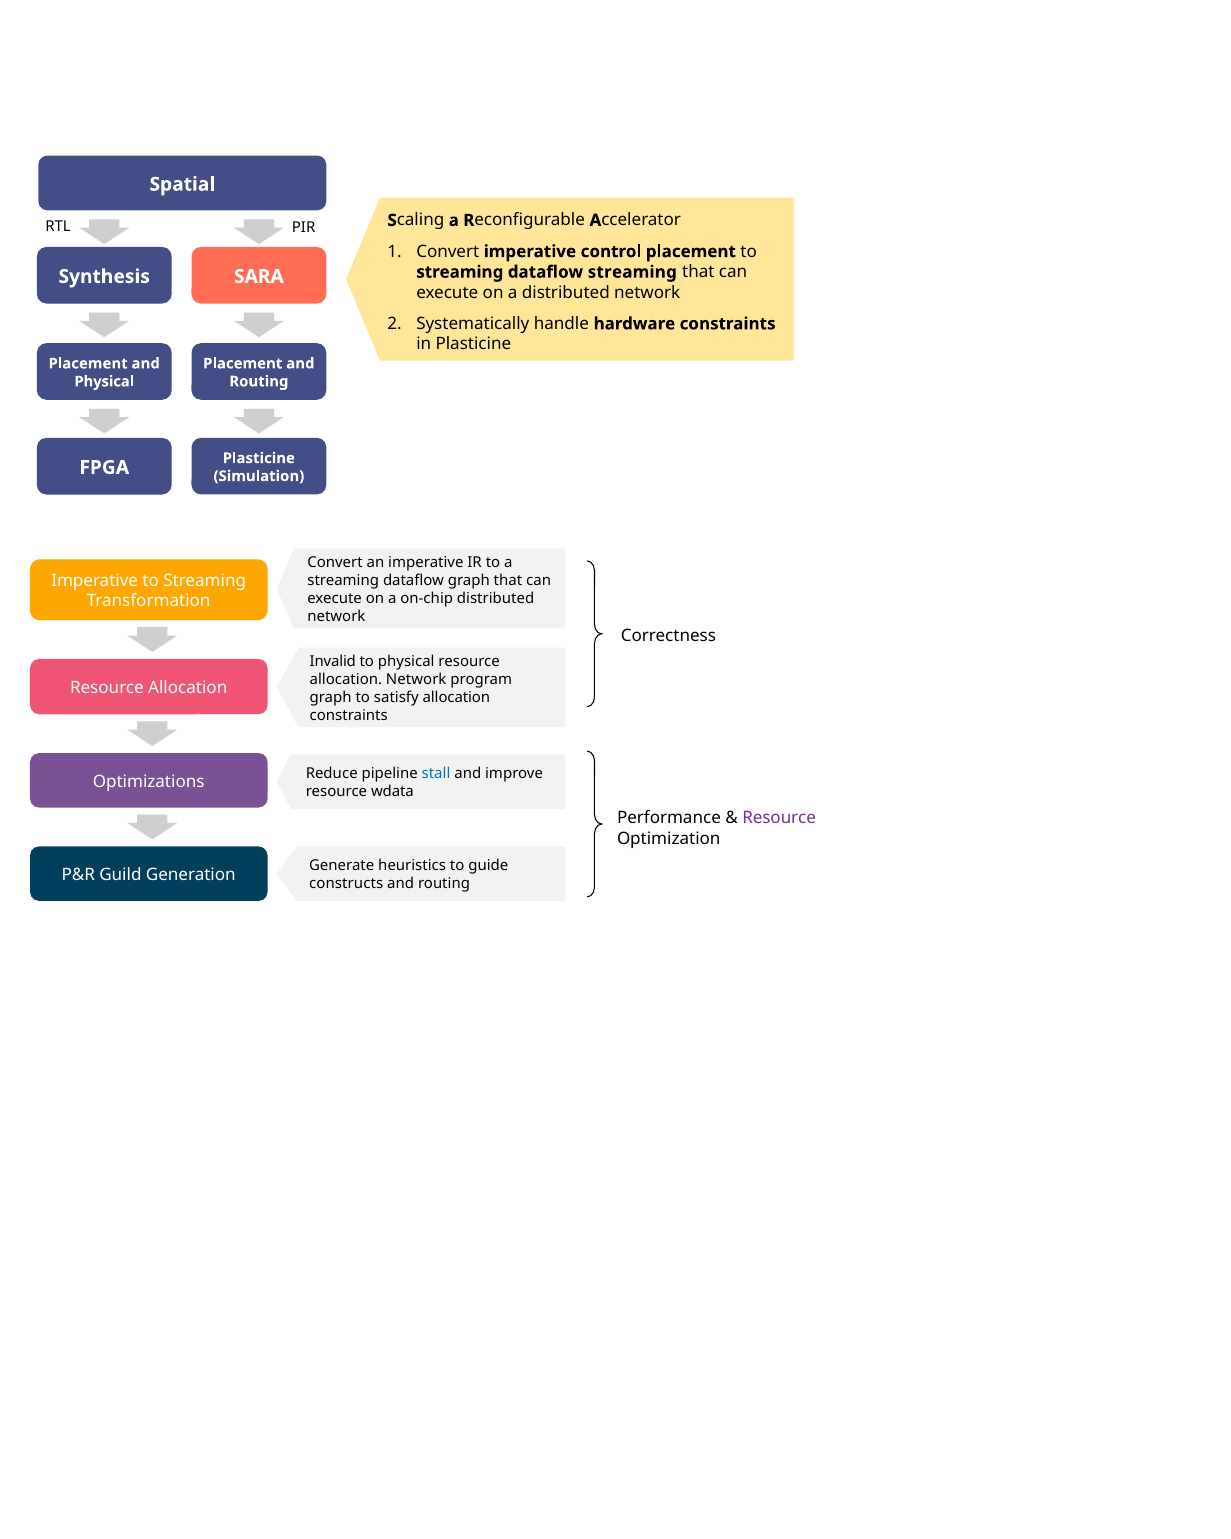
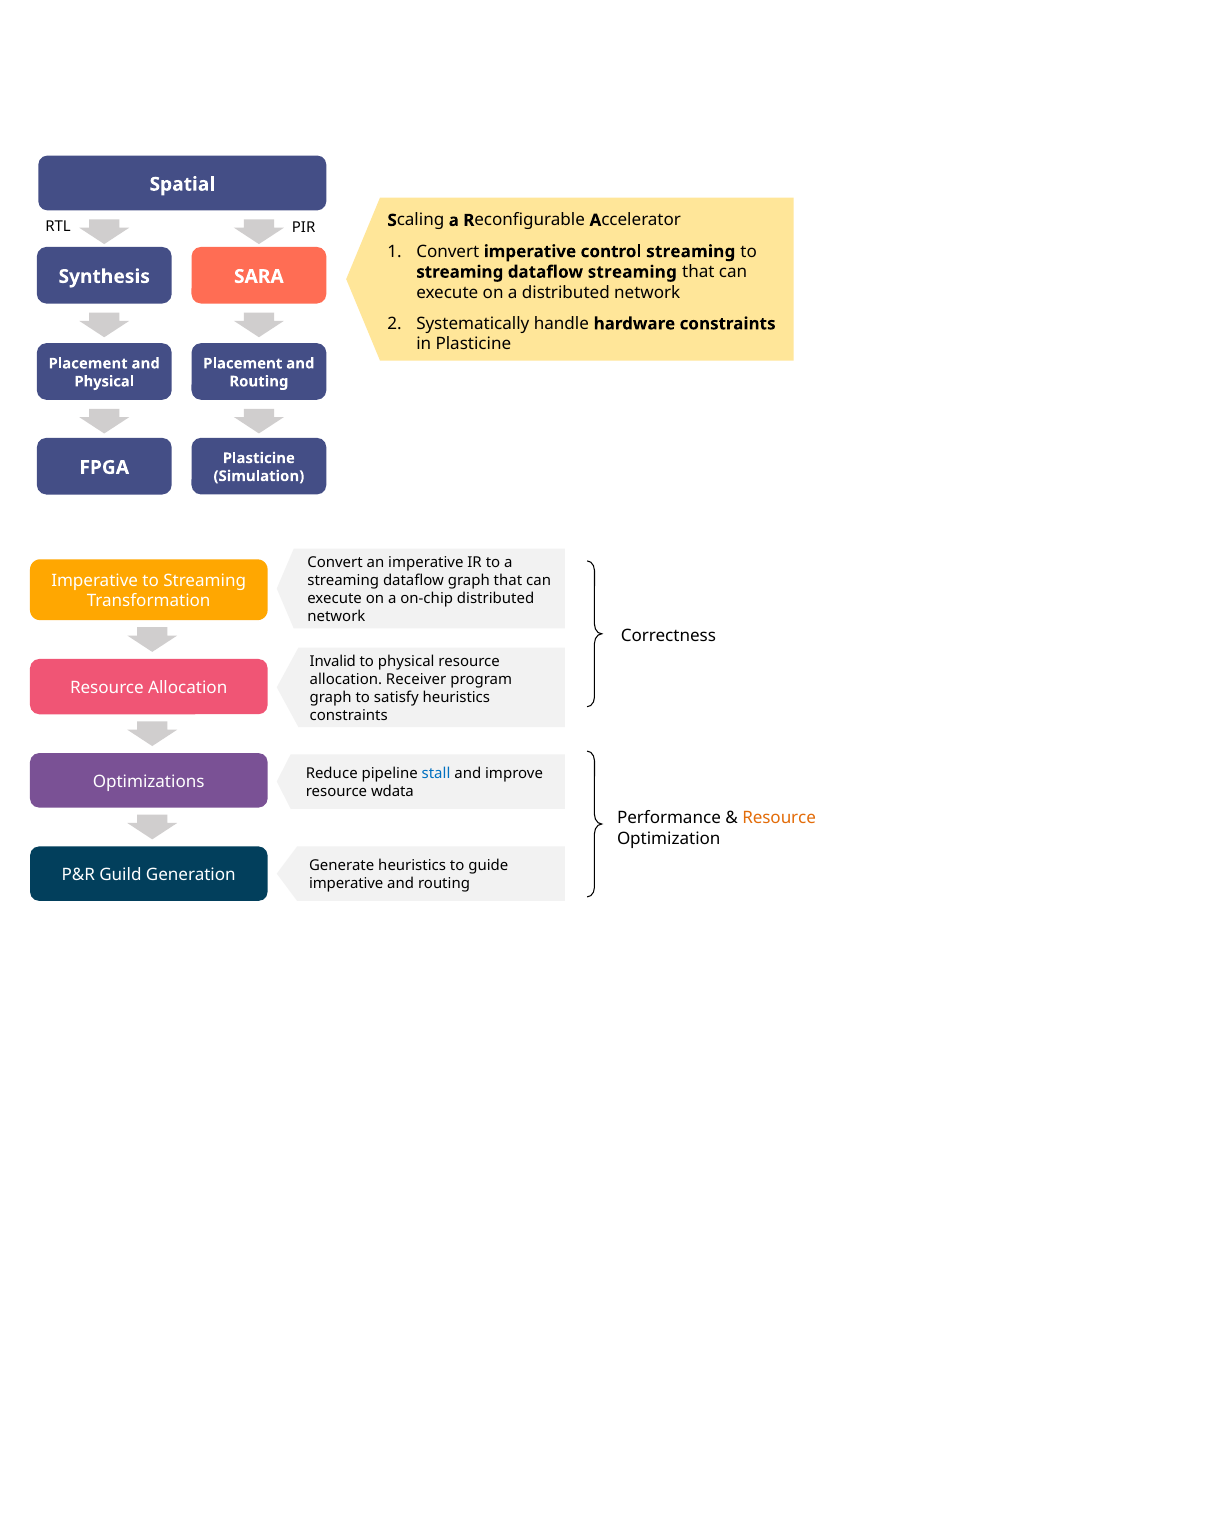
control placement: placement -> streaming
allocation Network: Network -> Receiver
satisfy allocation: allocation -> heuristics
Resource at (779, 818) colour: purple -> orange
constructs at (346, 884): constructs -> imperative
